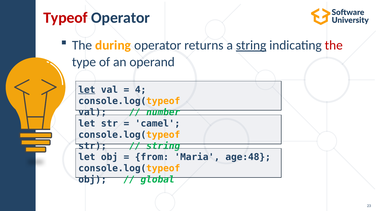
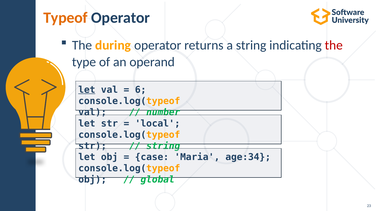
Typeof colour: red -> orange
string at (251, 45) underline: present -> none
4: 4 -> 6
camel: camel -> local
from: from -> case
age:48: age:48 -> age:34
